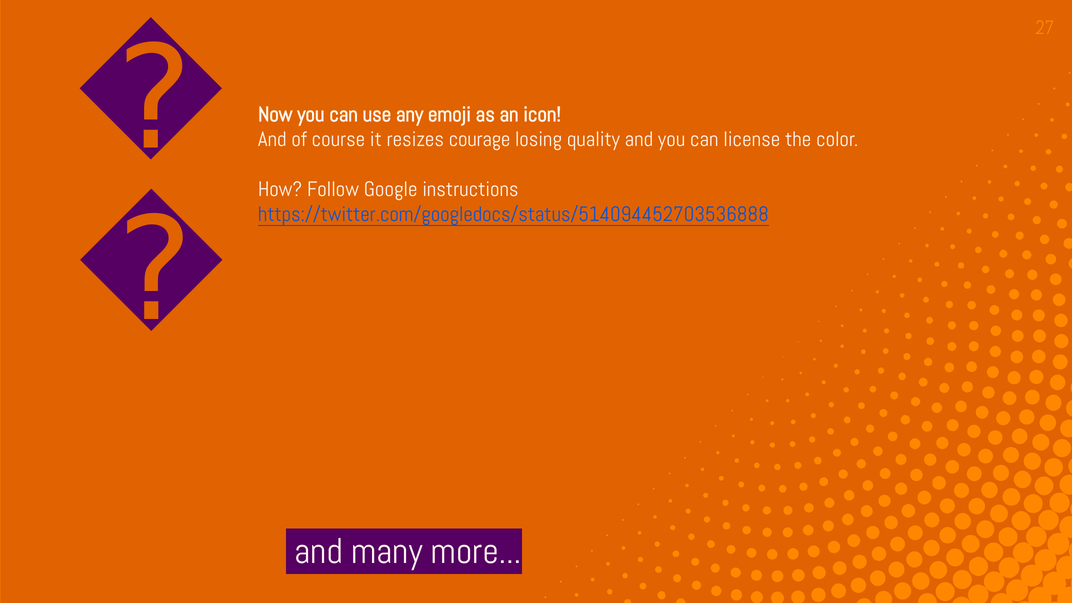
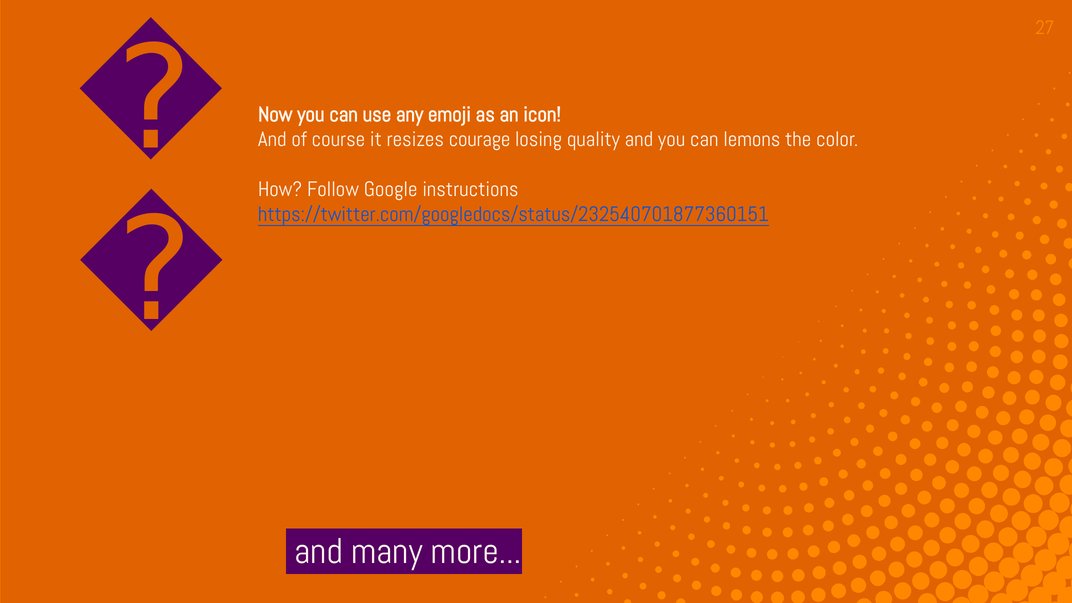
license: license -> lemons
https://twitter.com/googledocs/status/514094452703536888: https://twitter.com/googledocs/status/514094452703536888 -> https://twitter.com/googledocs/status/232540701877360151
